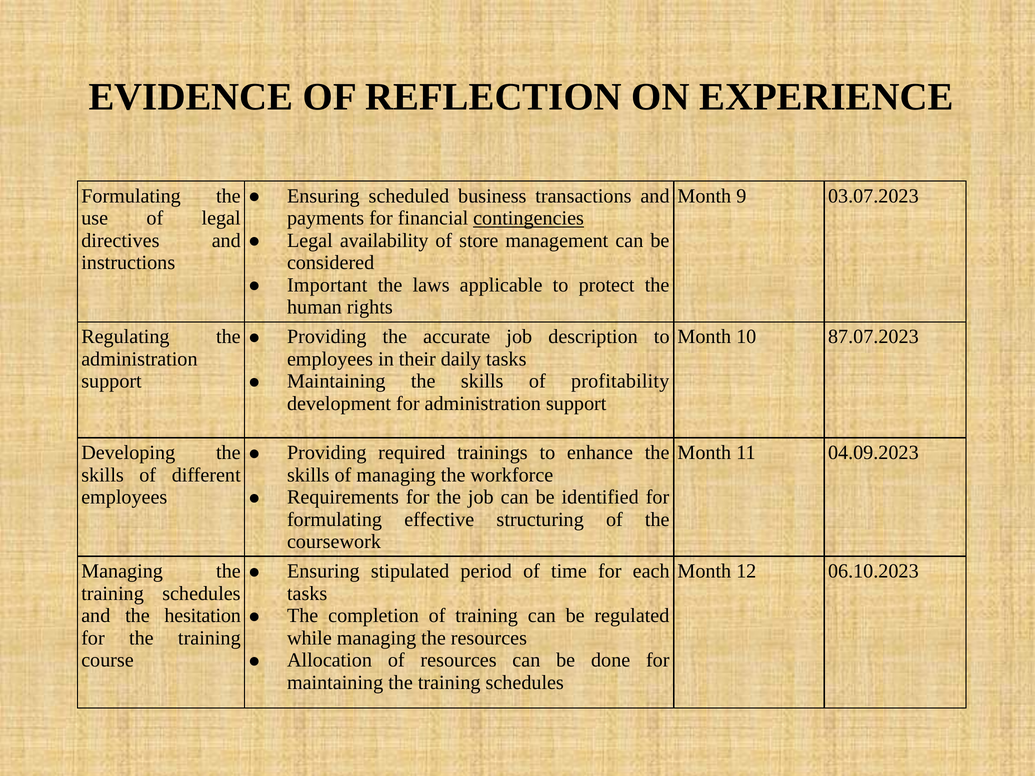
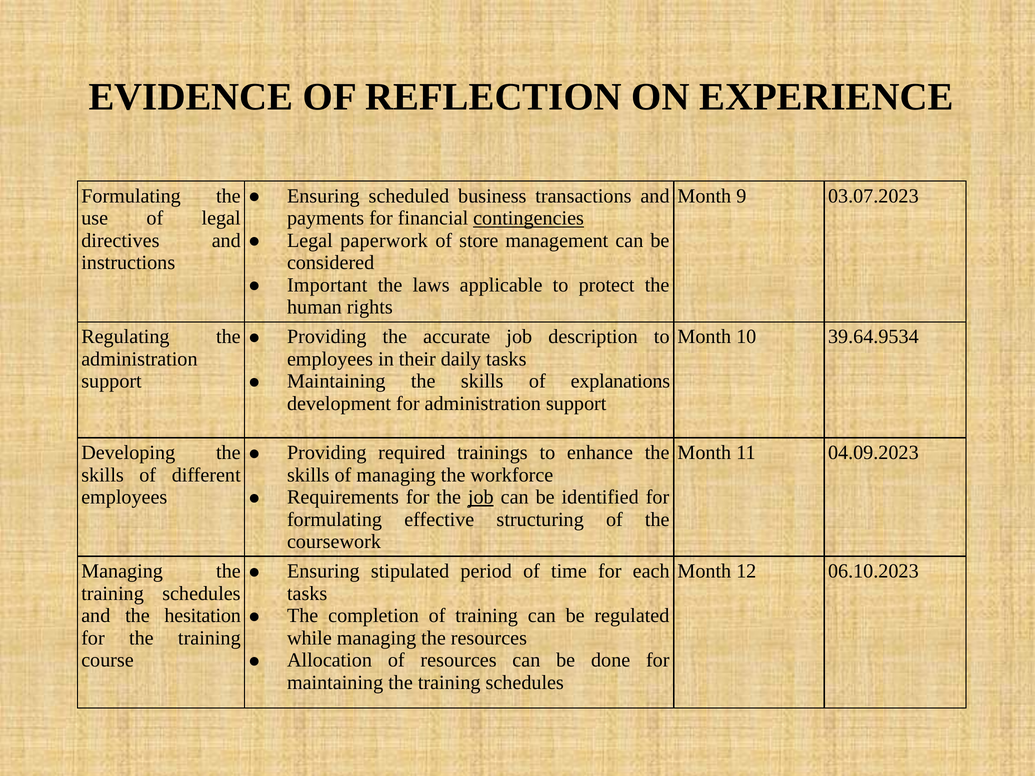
availability: availability -> paperwork
87.07.2023: 87.07.2023 -> 39.64.9534
profitability: profitability -> explanations
job at (481, 497) underline: none -> present
